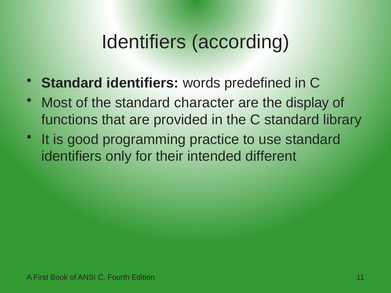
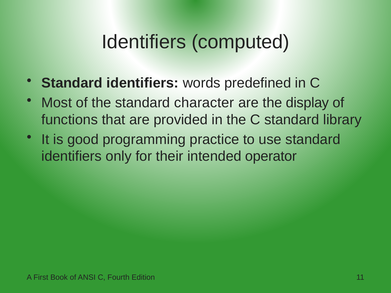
according: according -> computed
different: different -> operator
